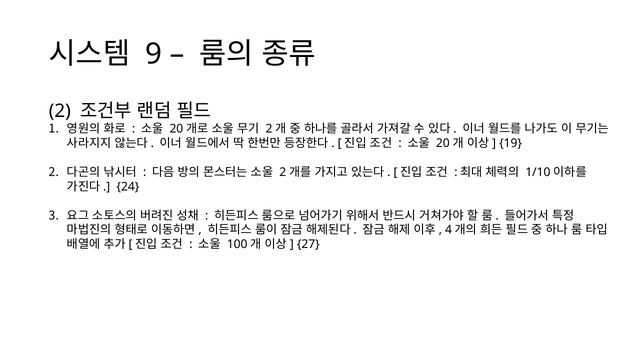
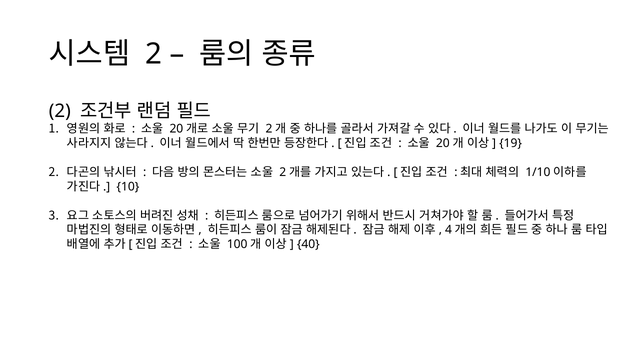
9 at (154, 54): 9 -> 2
24: 24 -> 10
27: 27 -> 40
